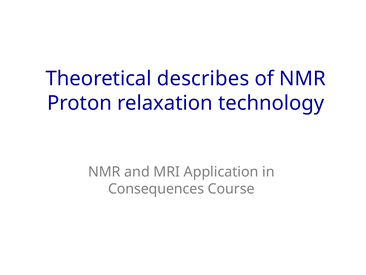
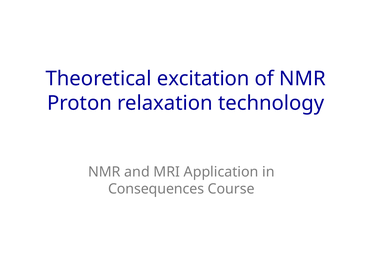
describes: describes -> excitation
